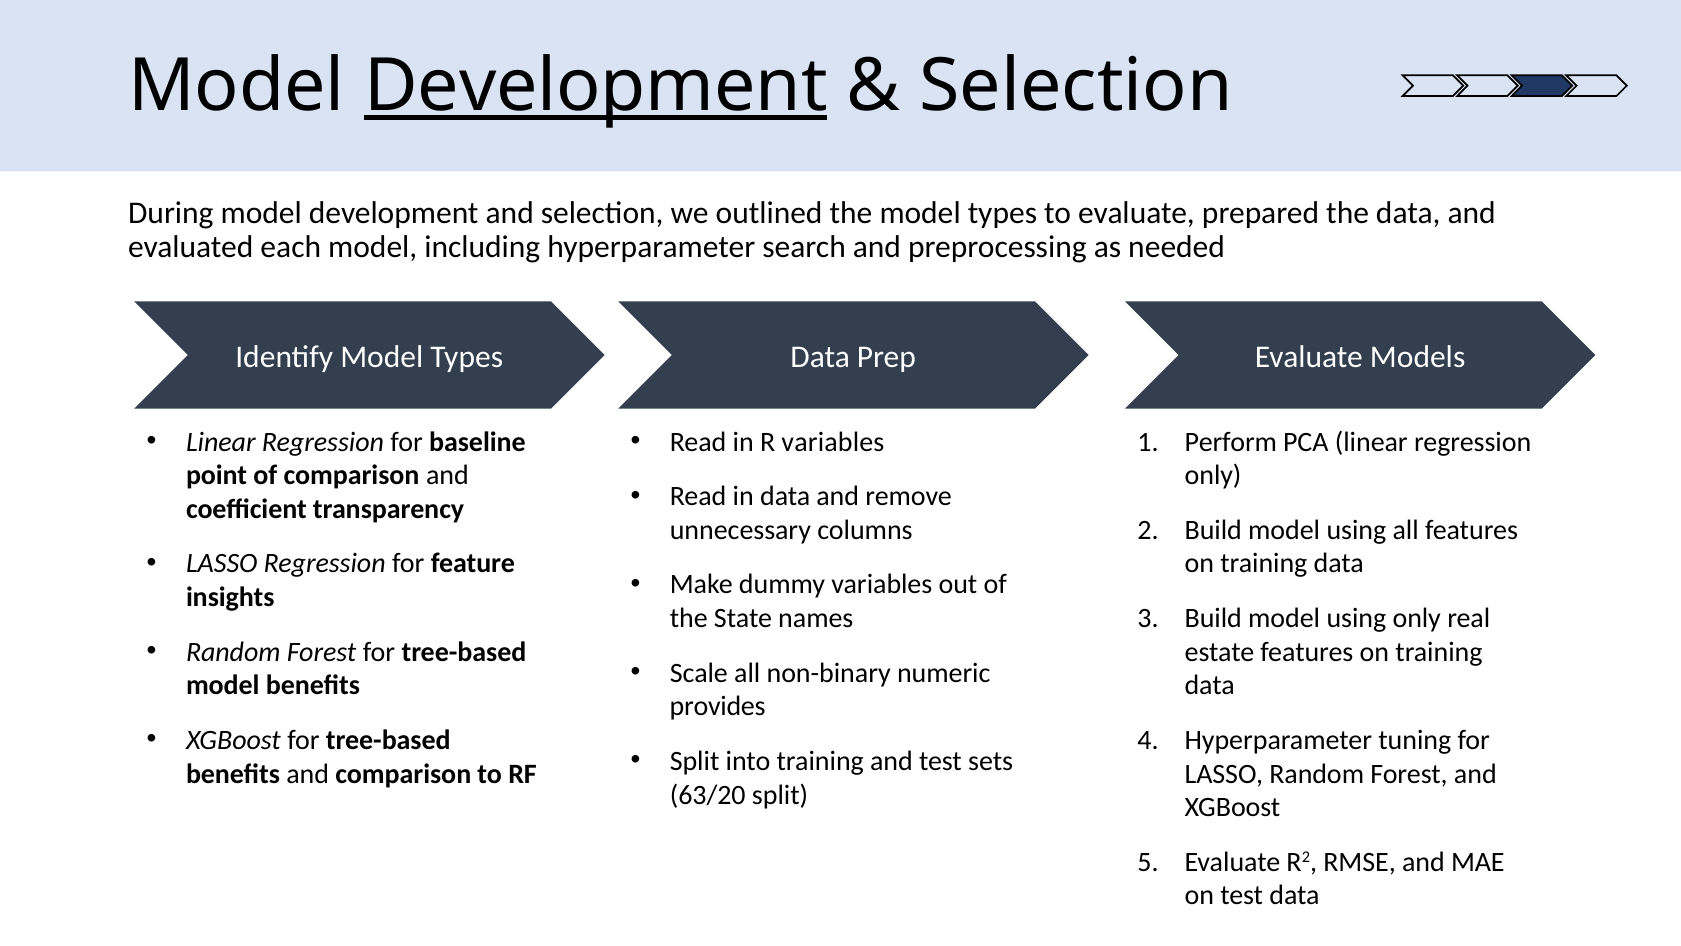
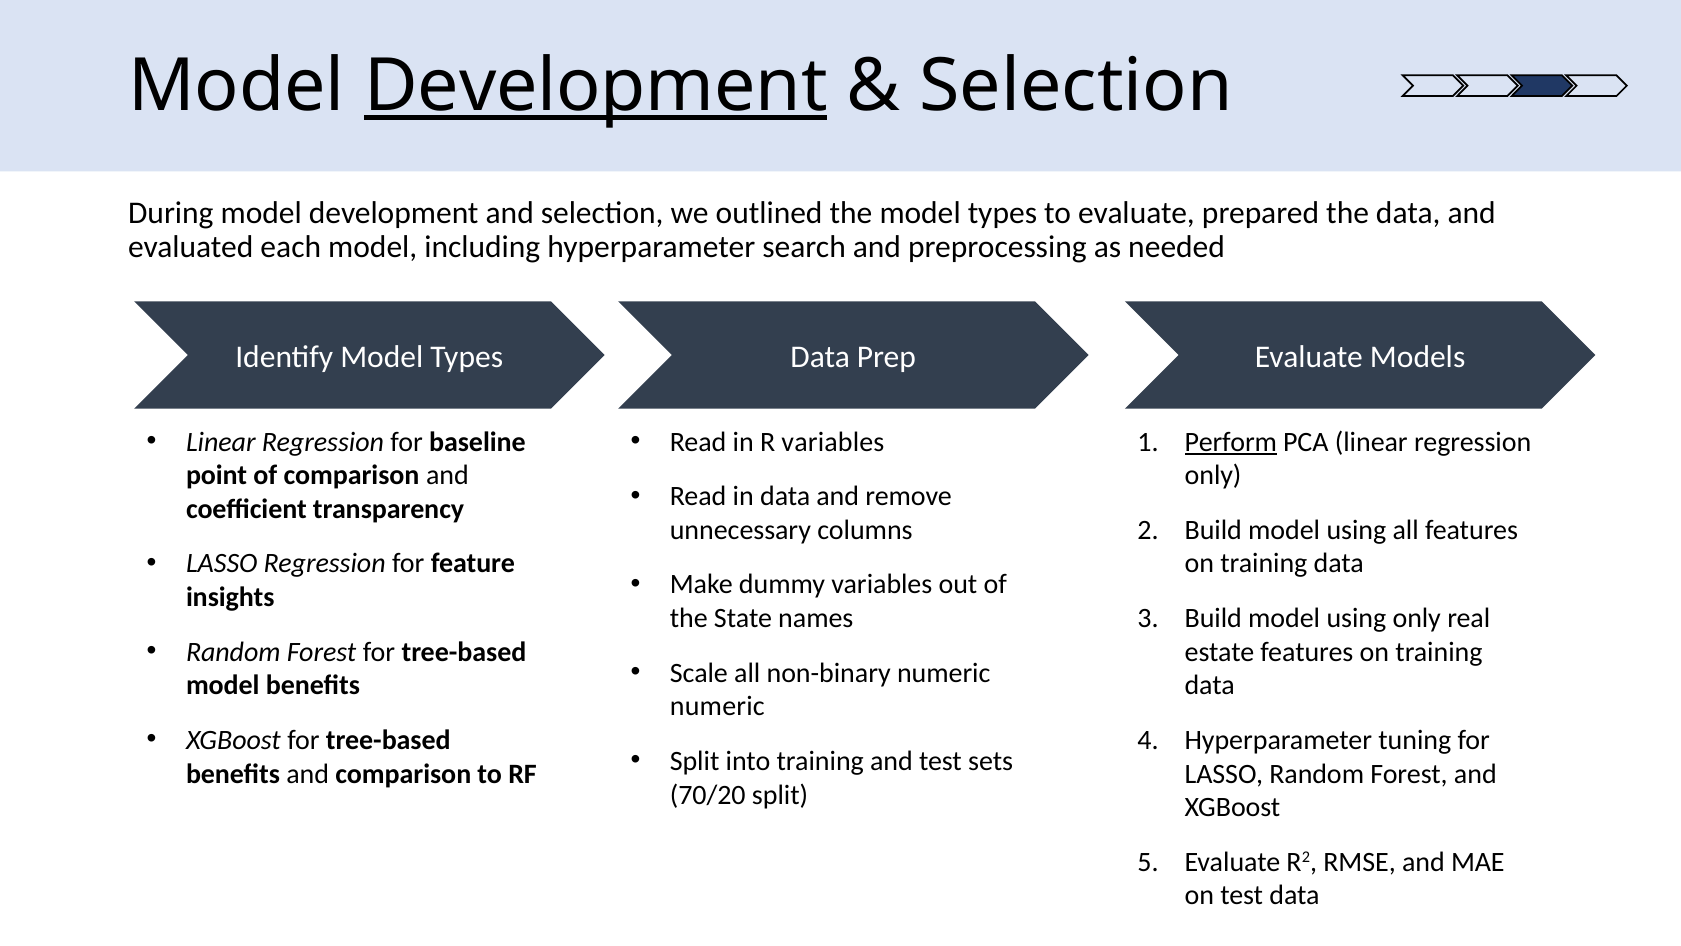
Perform underline: none -> present
provides at (718, 706): provides -> numeric
63/20: 63/20 -> 70/20
